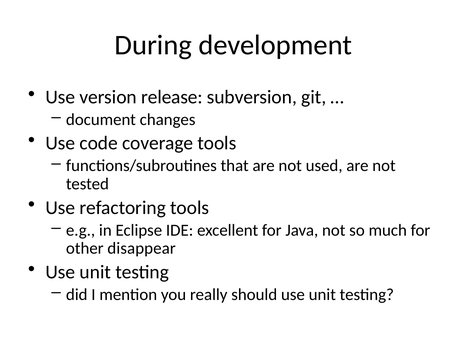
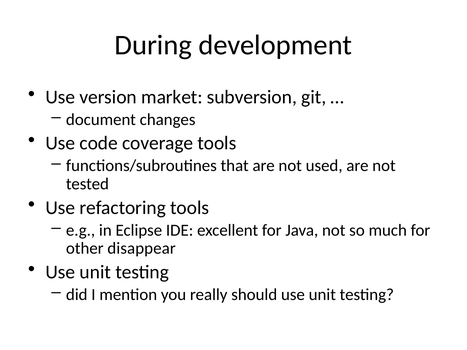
release: release -> market
